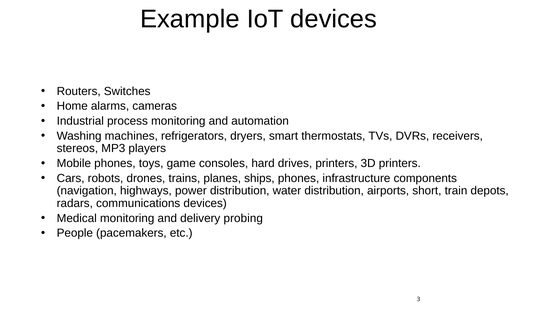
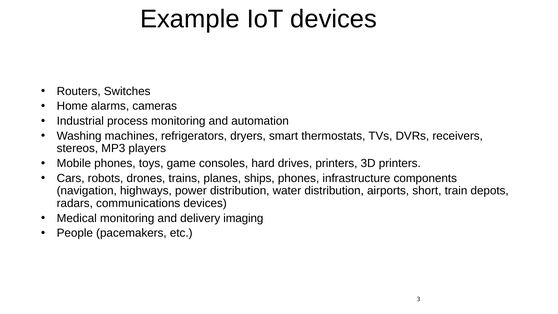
probing: probing -> imaging
